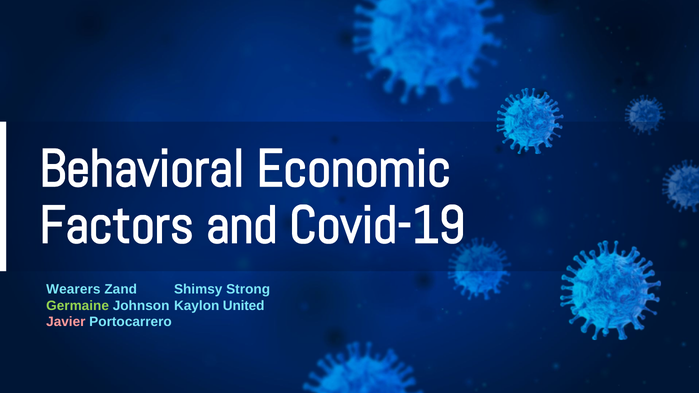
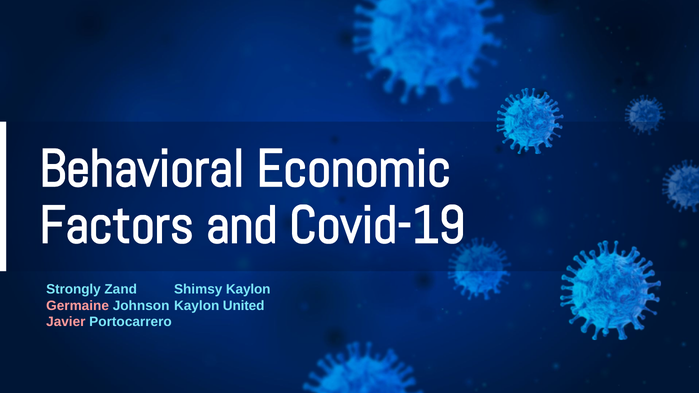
Wearers: Wearers -> Strongly
Shimsy Strong: Strong -> Kaylon
Germaine colour: light green -> pink
